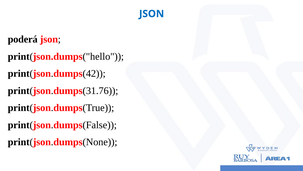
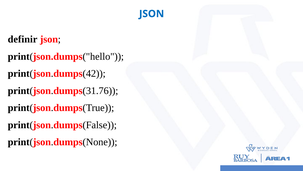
poderá: poderá -> definir
